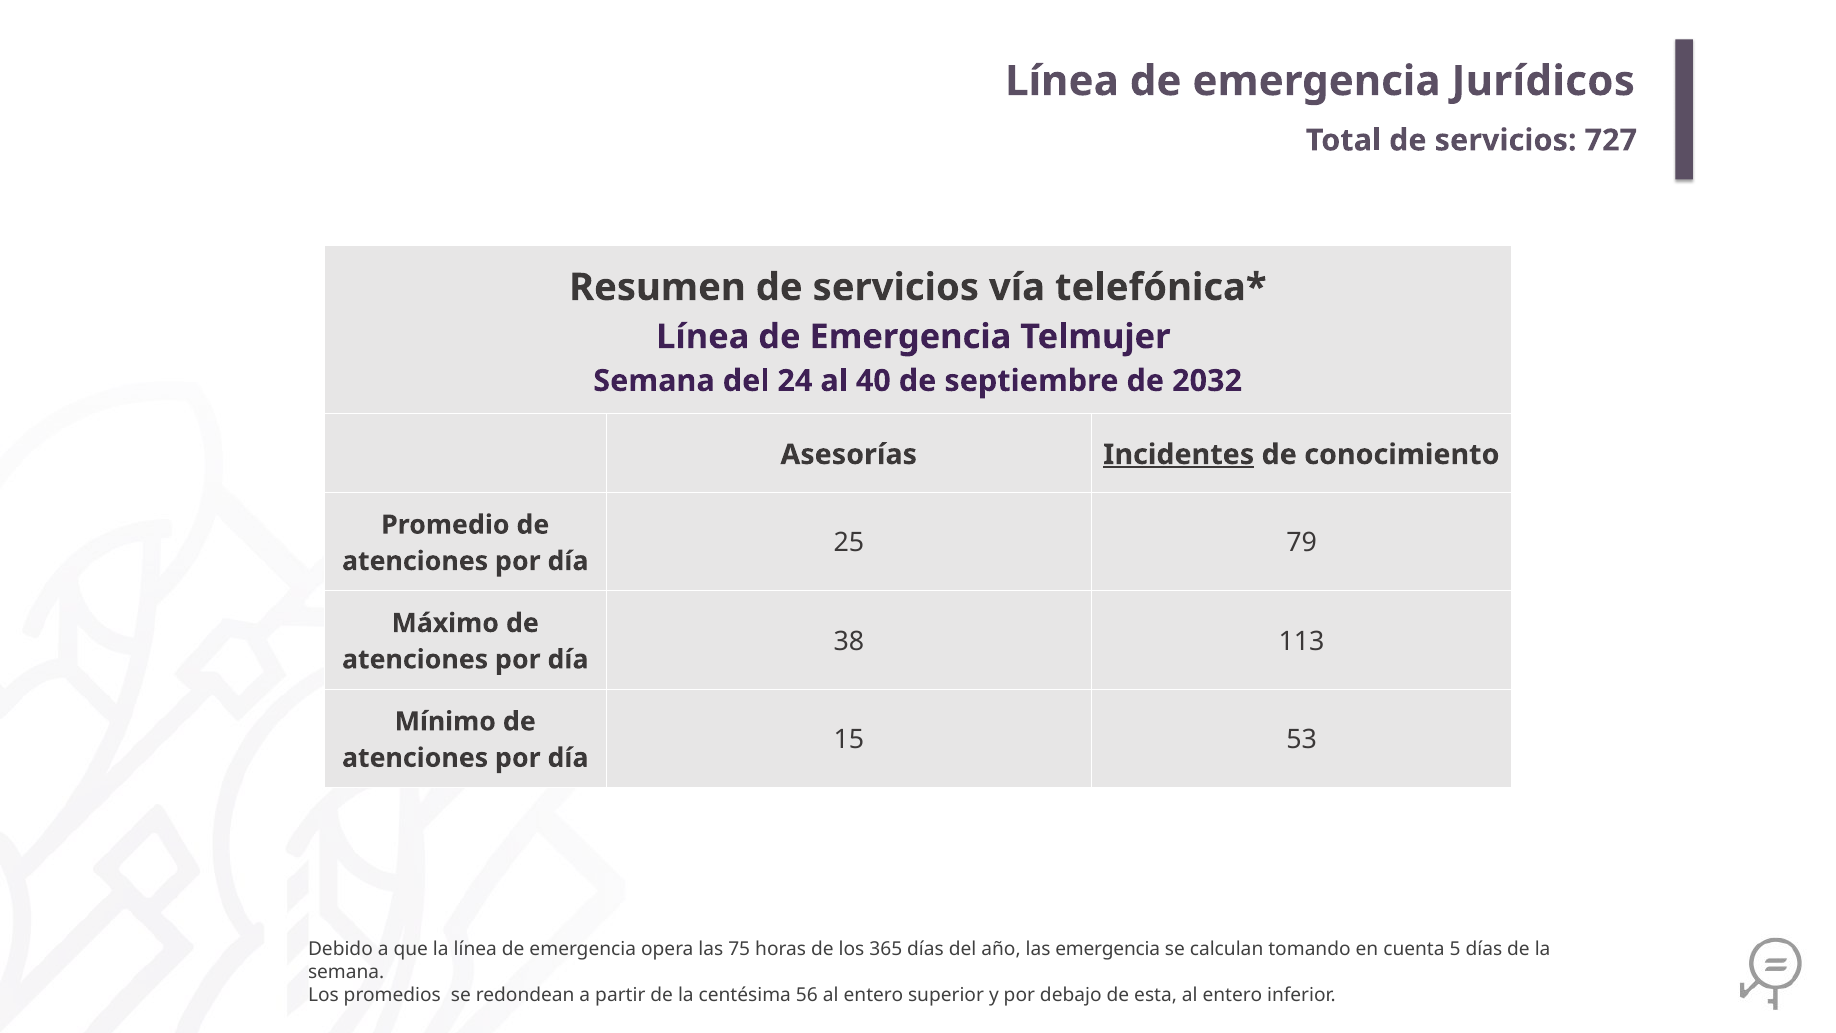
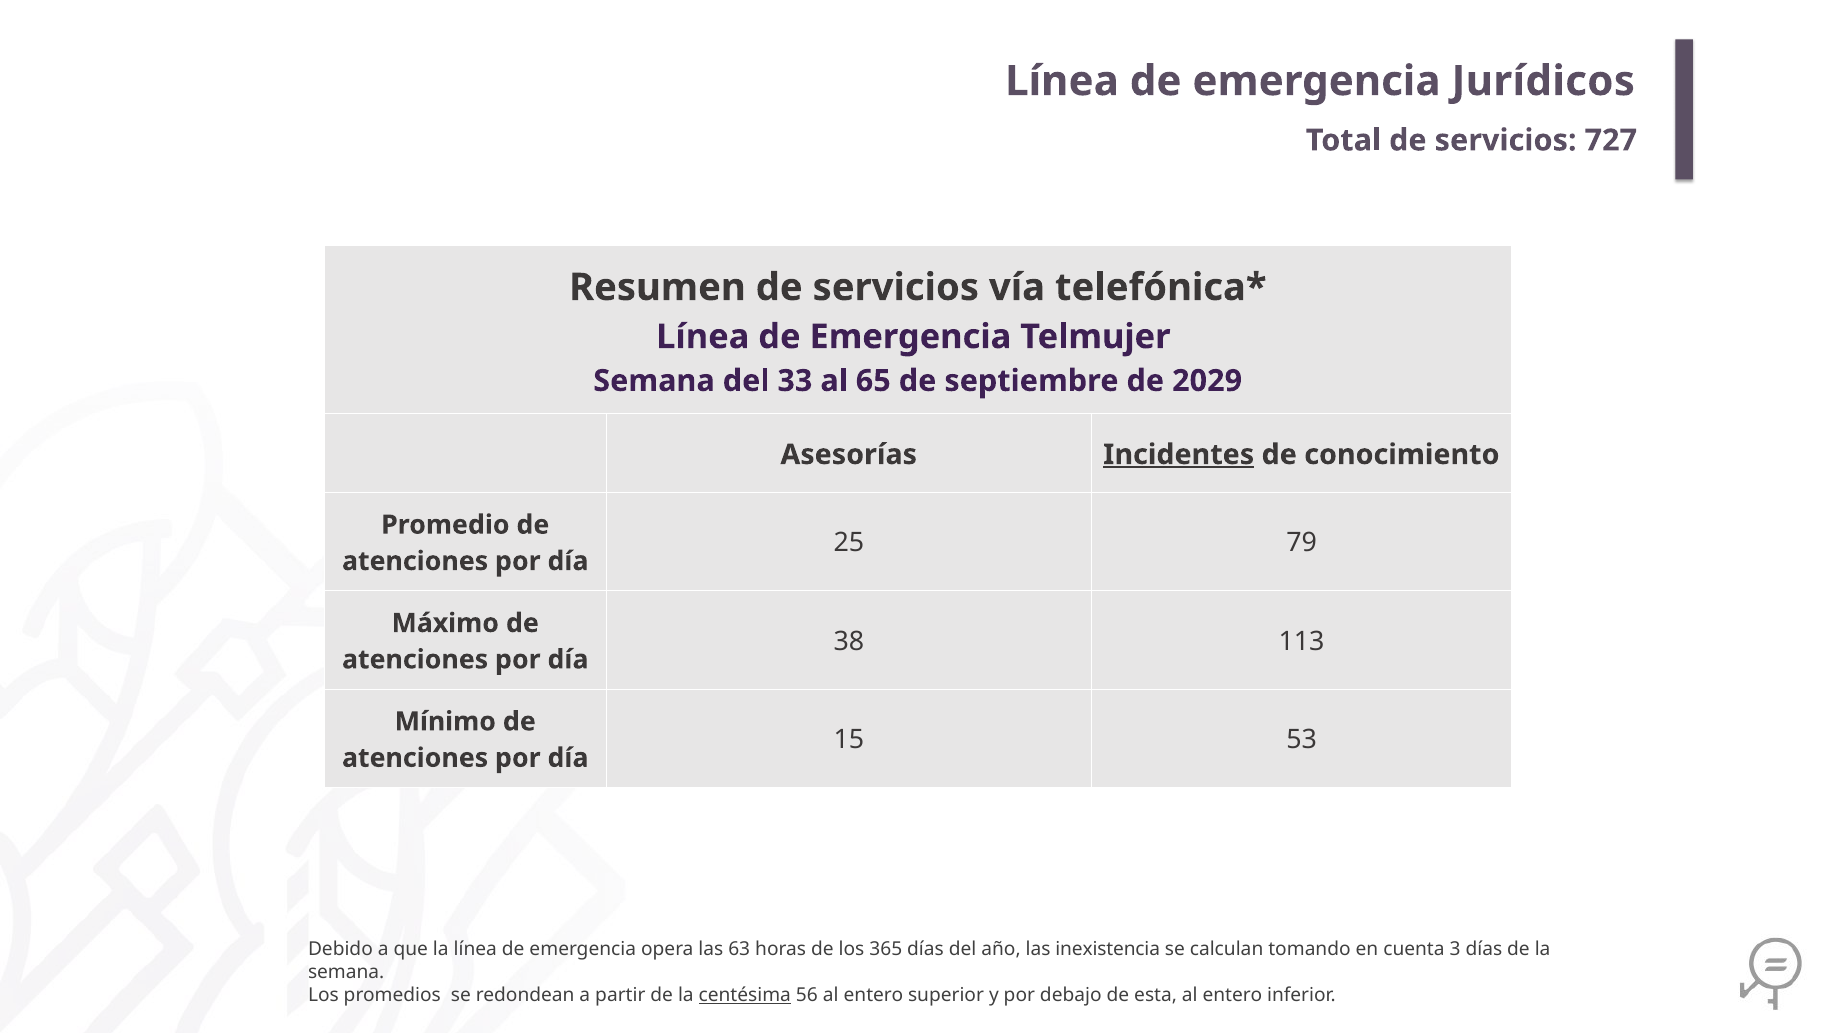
24: 24 -> 33
40: 40 -> 65
2032: 2032 -> 2029
75: 75 -> 63
las emergencia: emergencia -> inexistencia
5: 5 -> 3
centésima underline: none -> present
